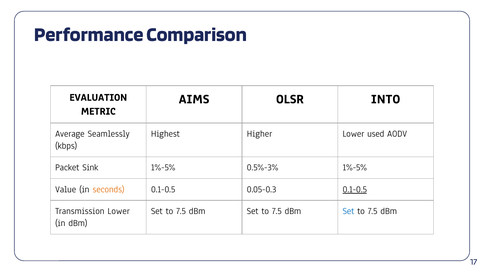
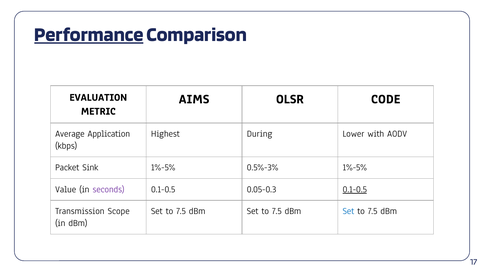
Performance underline: none -> present
INTO: INTO -> CODE
Seamlessly: Seamlessly -> Application
Higher: Higher -> During
used: used -> with
seconds colour: orange -> purple
Transmission Lower: Lower -> Scope
